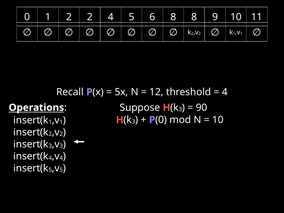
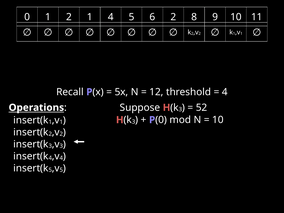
2 2: 2 -> 1
6 8: 8 -> 2
90: 90 -> 52
